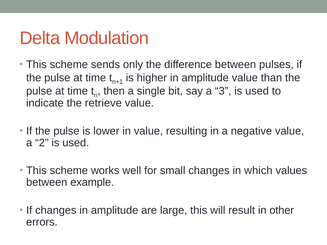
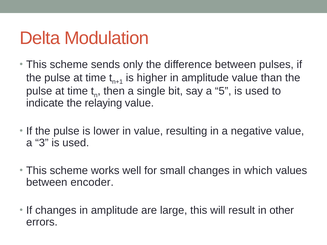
3: 3 -> 5
retrieve: retrieve -> relaying
2: 2 -> 3
example: example -> encoder
